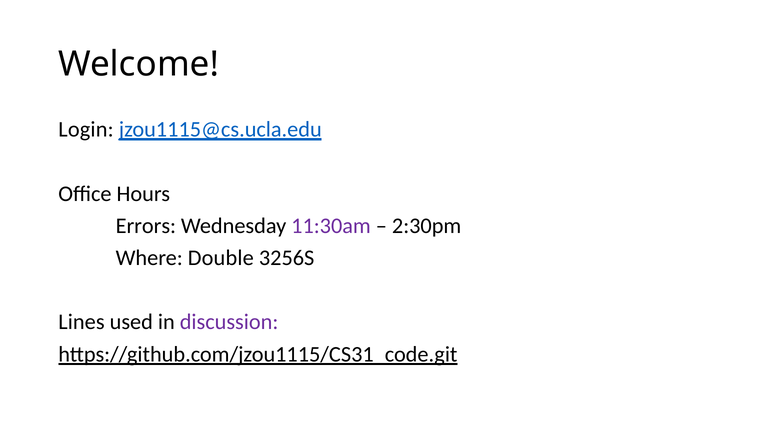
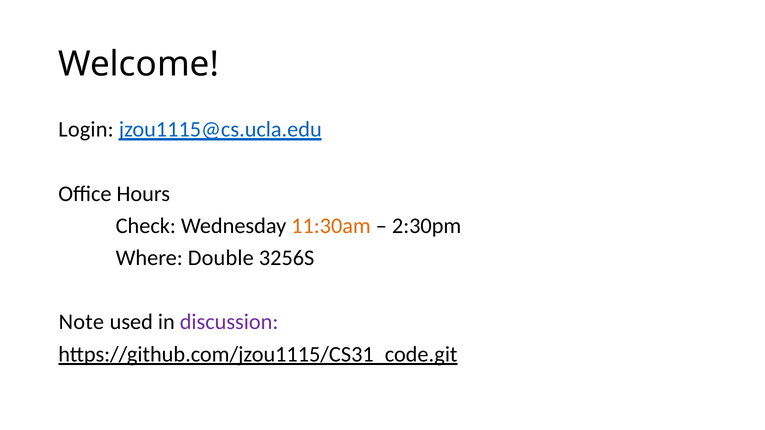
Errors: Errors -> Check
11:30am colour: purple -> orange
Lines: Lines -> Note
